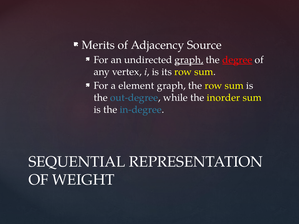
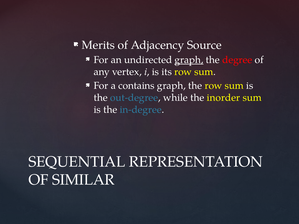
degree underline: present -> none
element: element -> contains
WEIGHT: WEIGHT -> SIMILAR
